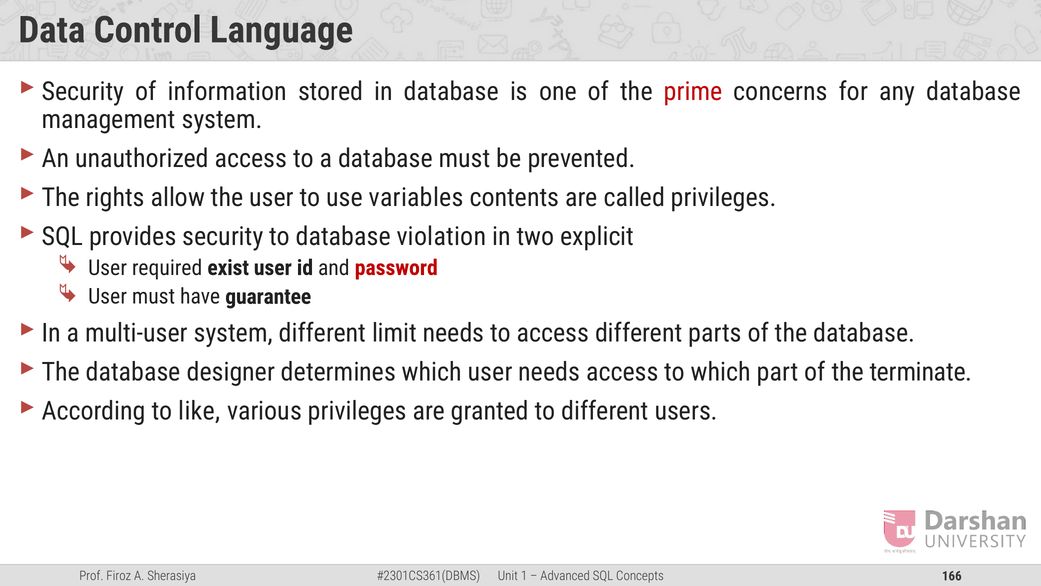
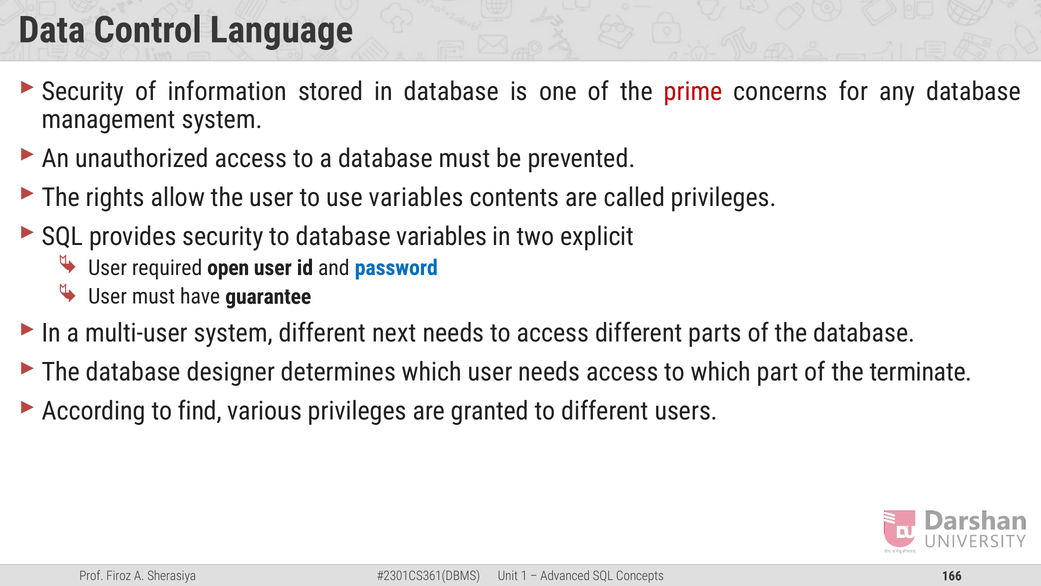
database violation: violation -> variables
exist: exist -> open
password colour: red -> blue
limit: limit -> next
like: like -> find
